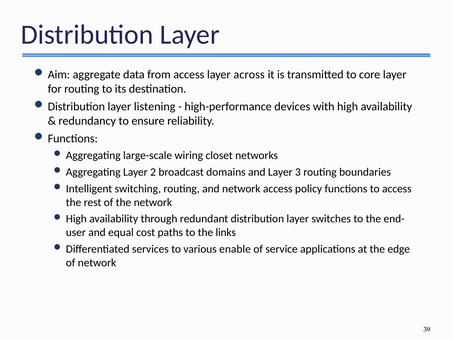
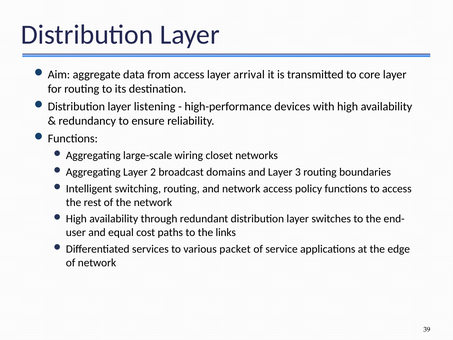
across: across -> arrival
enable: enable -> packet
